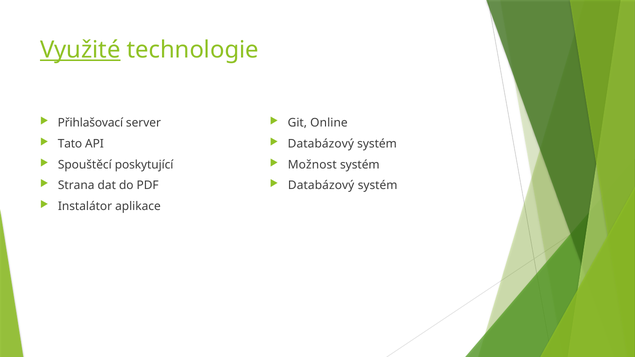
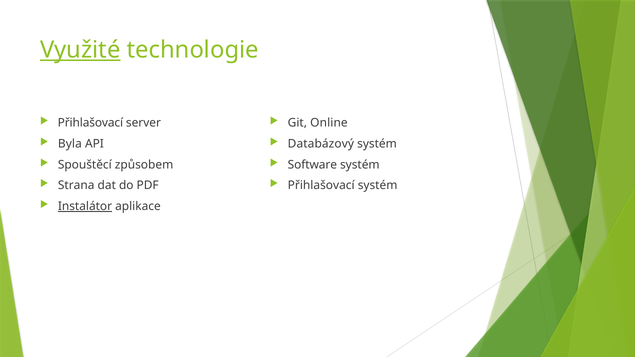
Tato: Tato -> Byla
poskytující: poskytující -> způsobem
Možnost: Možnost -> Software
Databázový at (321, 186): Databázový -> Přihlašovací
Instalátor underline: none -> present
